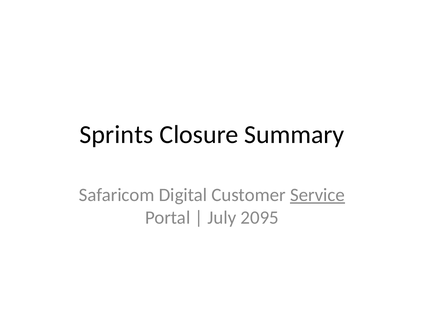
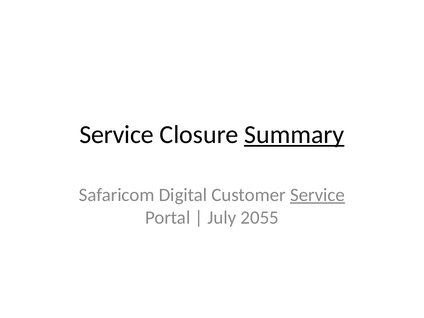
Sprints at (116, 135): Sprints -> Service
Summary underline: none -> present
2095: 2095 -> 2055
